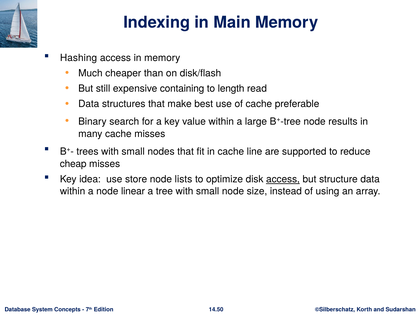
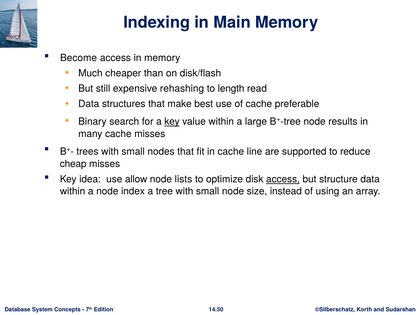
Hashing: Hashing -> Become
containing: containing -> rehashing
key at (172, 122) underline: none -> present
store: store -> allow
linear: linear -> index
